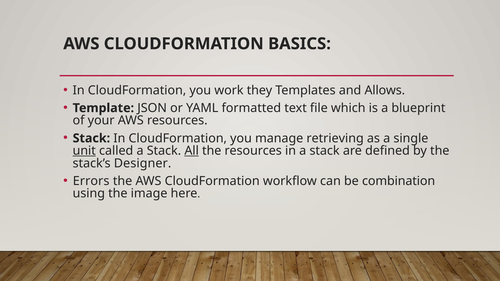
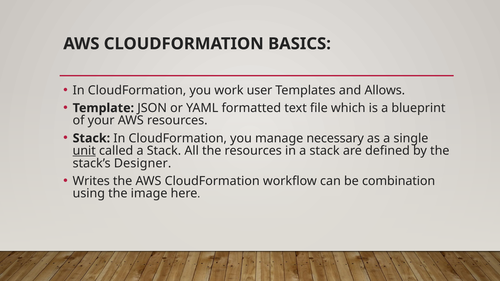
they: they -> user
retrieving: retrieving -> necessary
All underline: present -> none
Errors: Errors -> Writes
